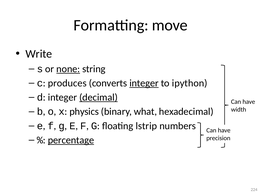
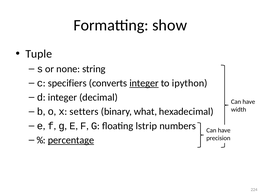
move: move -> show
Write: Write -> Tuple
none underline: present -> none
produces: produces -> specifiers
decimal underline: present -> none
physics: physics -> setters
